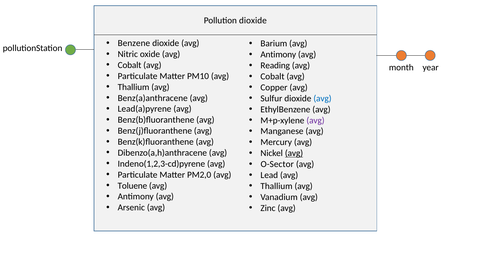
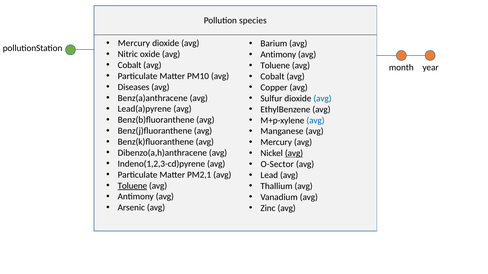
Pollution dioxide: dioxide -> species
Benzene at (134, 43): Benzene -> Mercury
Reading at (275, 66): Reading -> Toluene
Thallium at (134, 87): Thallium -> Diseases
avg at (316, 121) colour: purple -> blue
PM2,0: PM2,0 -> PM2,1
Toluene at (132, 186) underline: none -> present
